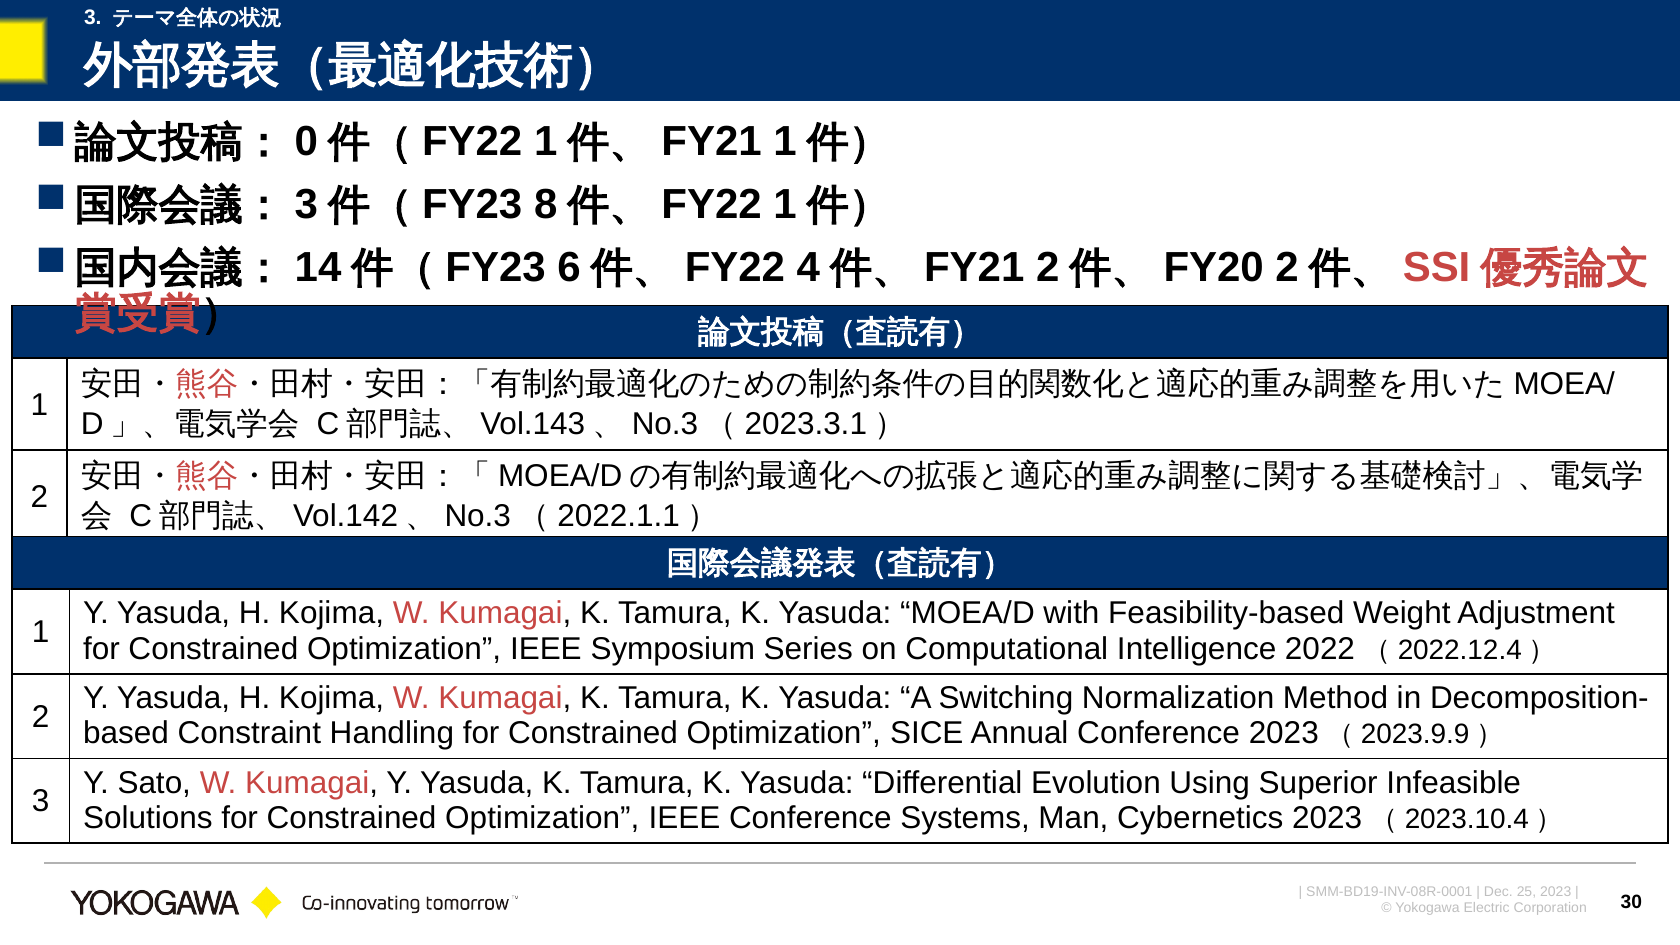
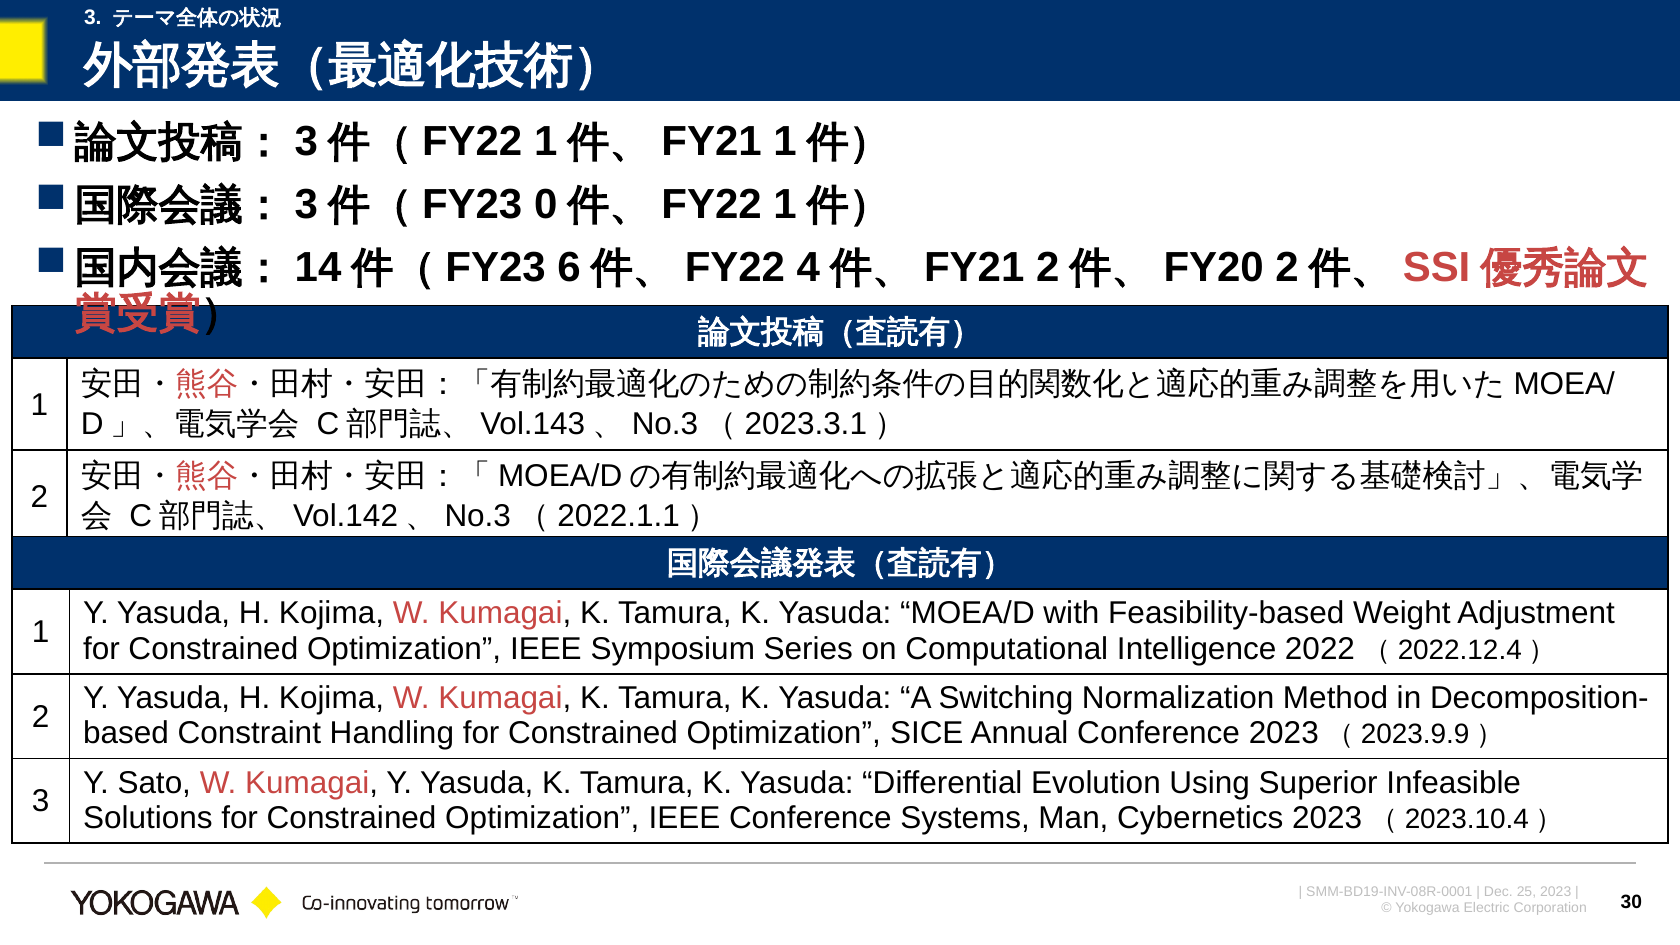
0 at (306, 142): 0 -> 3
8: 8 -> 0
